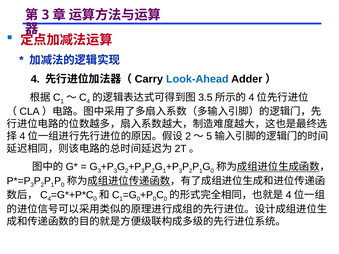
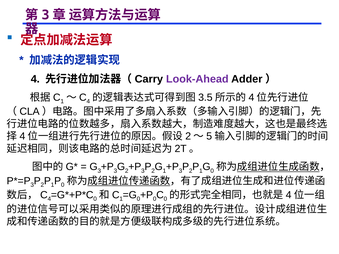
Look-Ahead colour: blue -> purple
